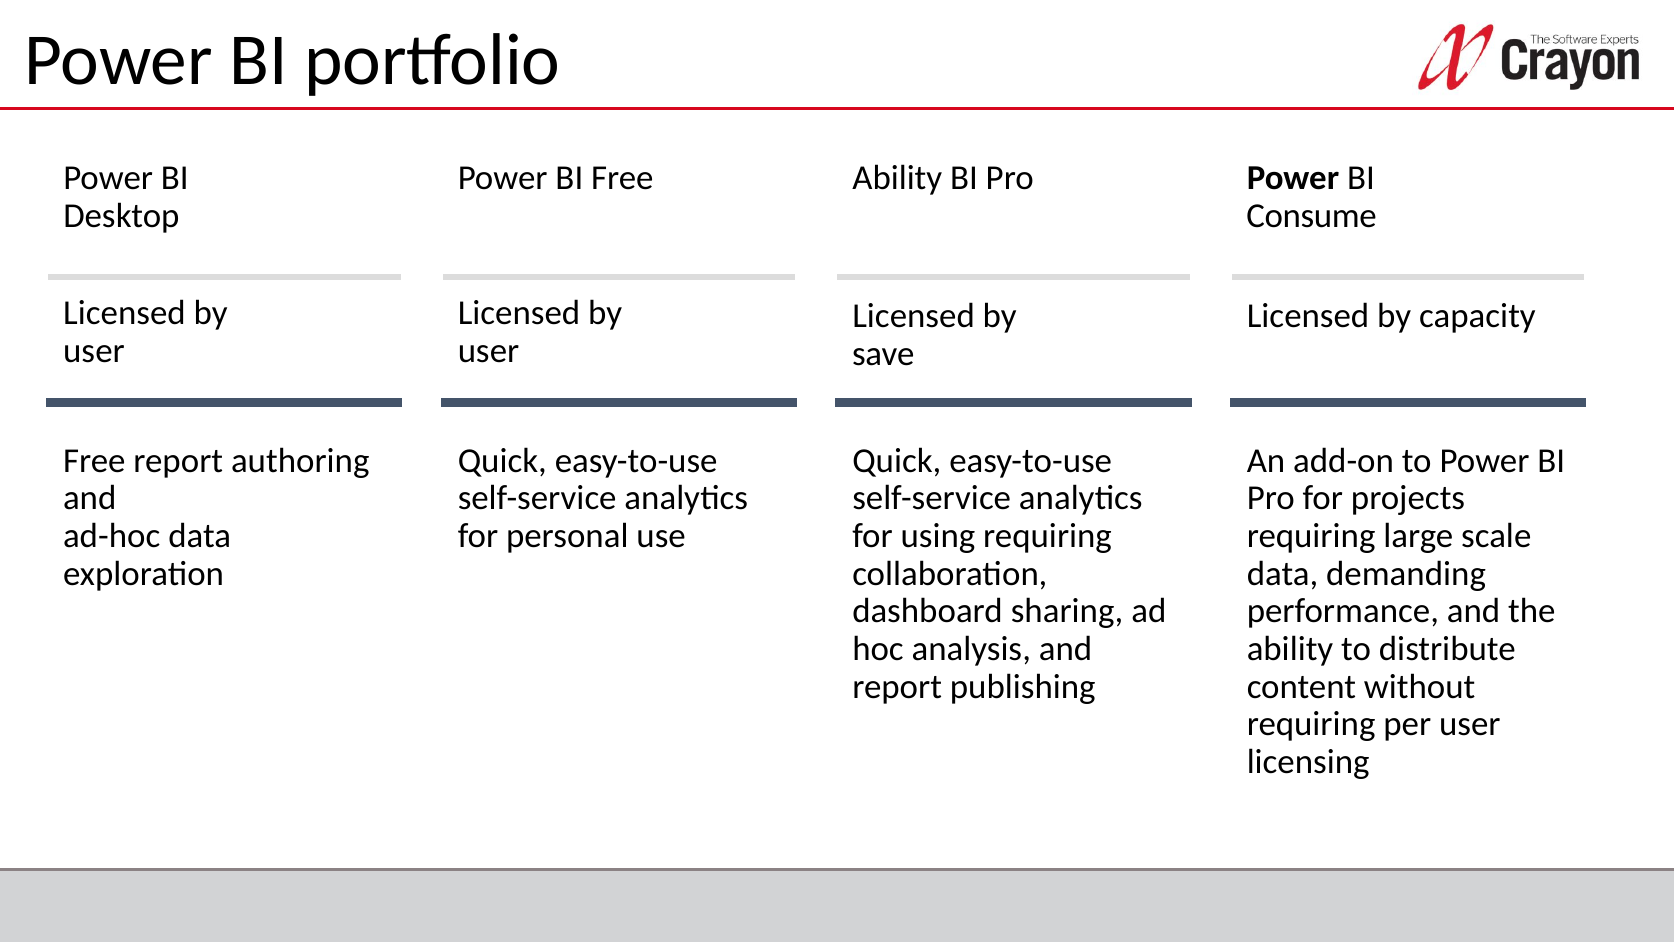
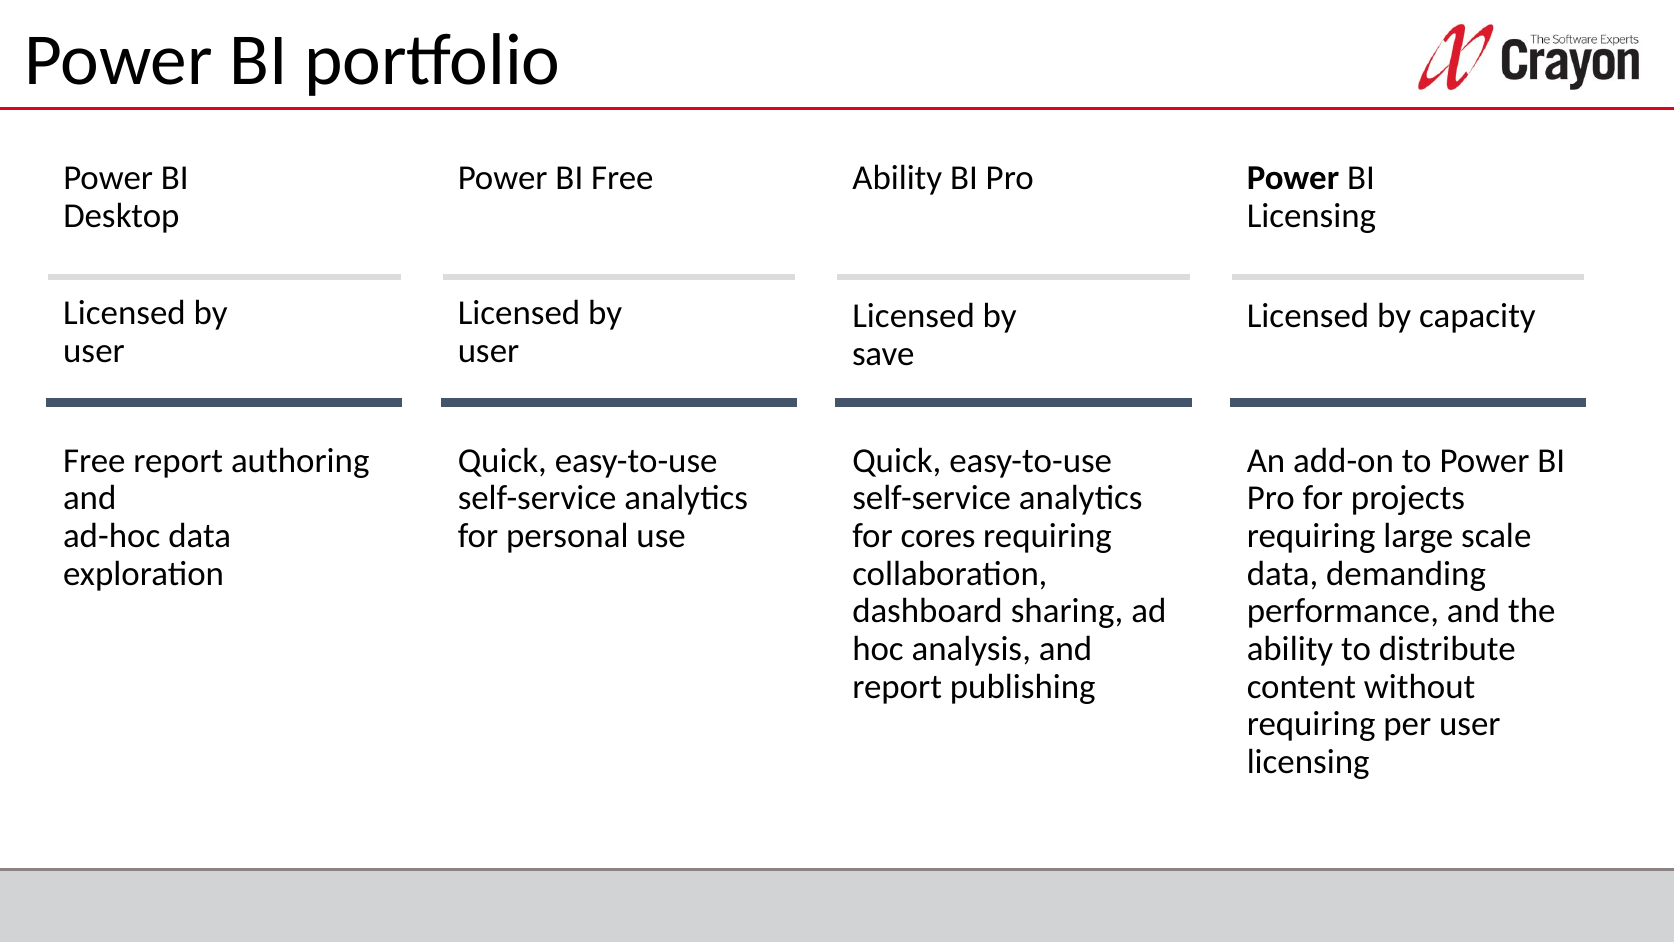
Consume at (1312, 216): Consume -> Licensing
using: using -> cores
